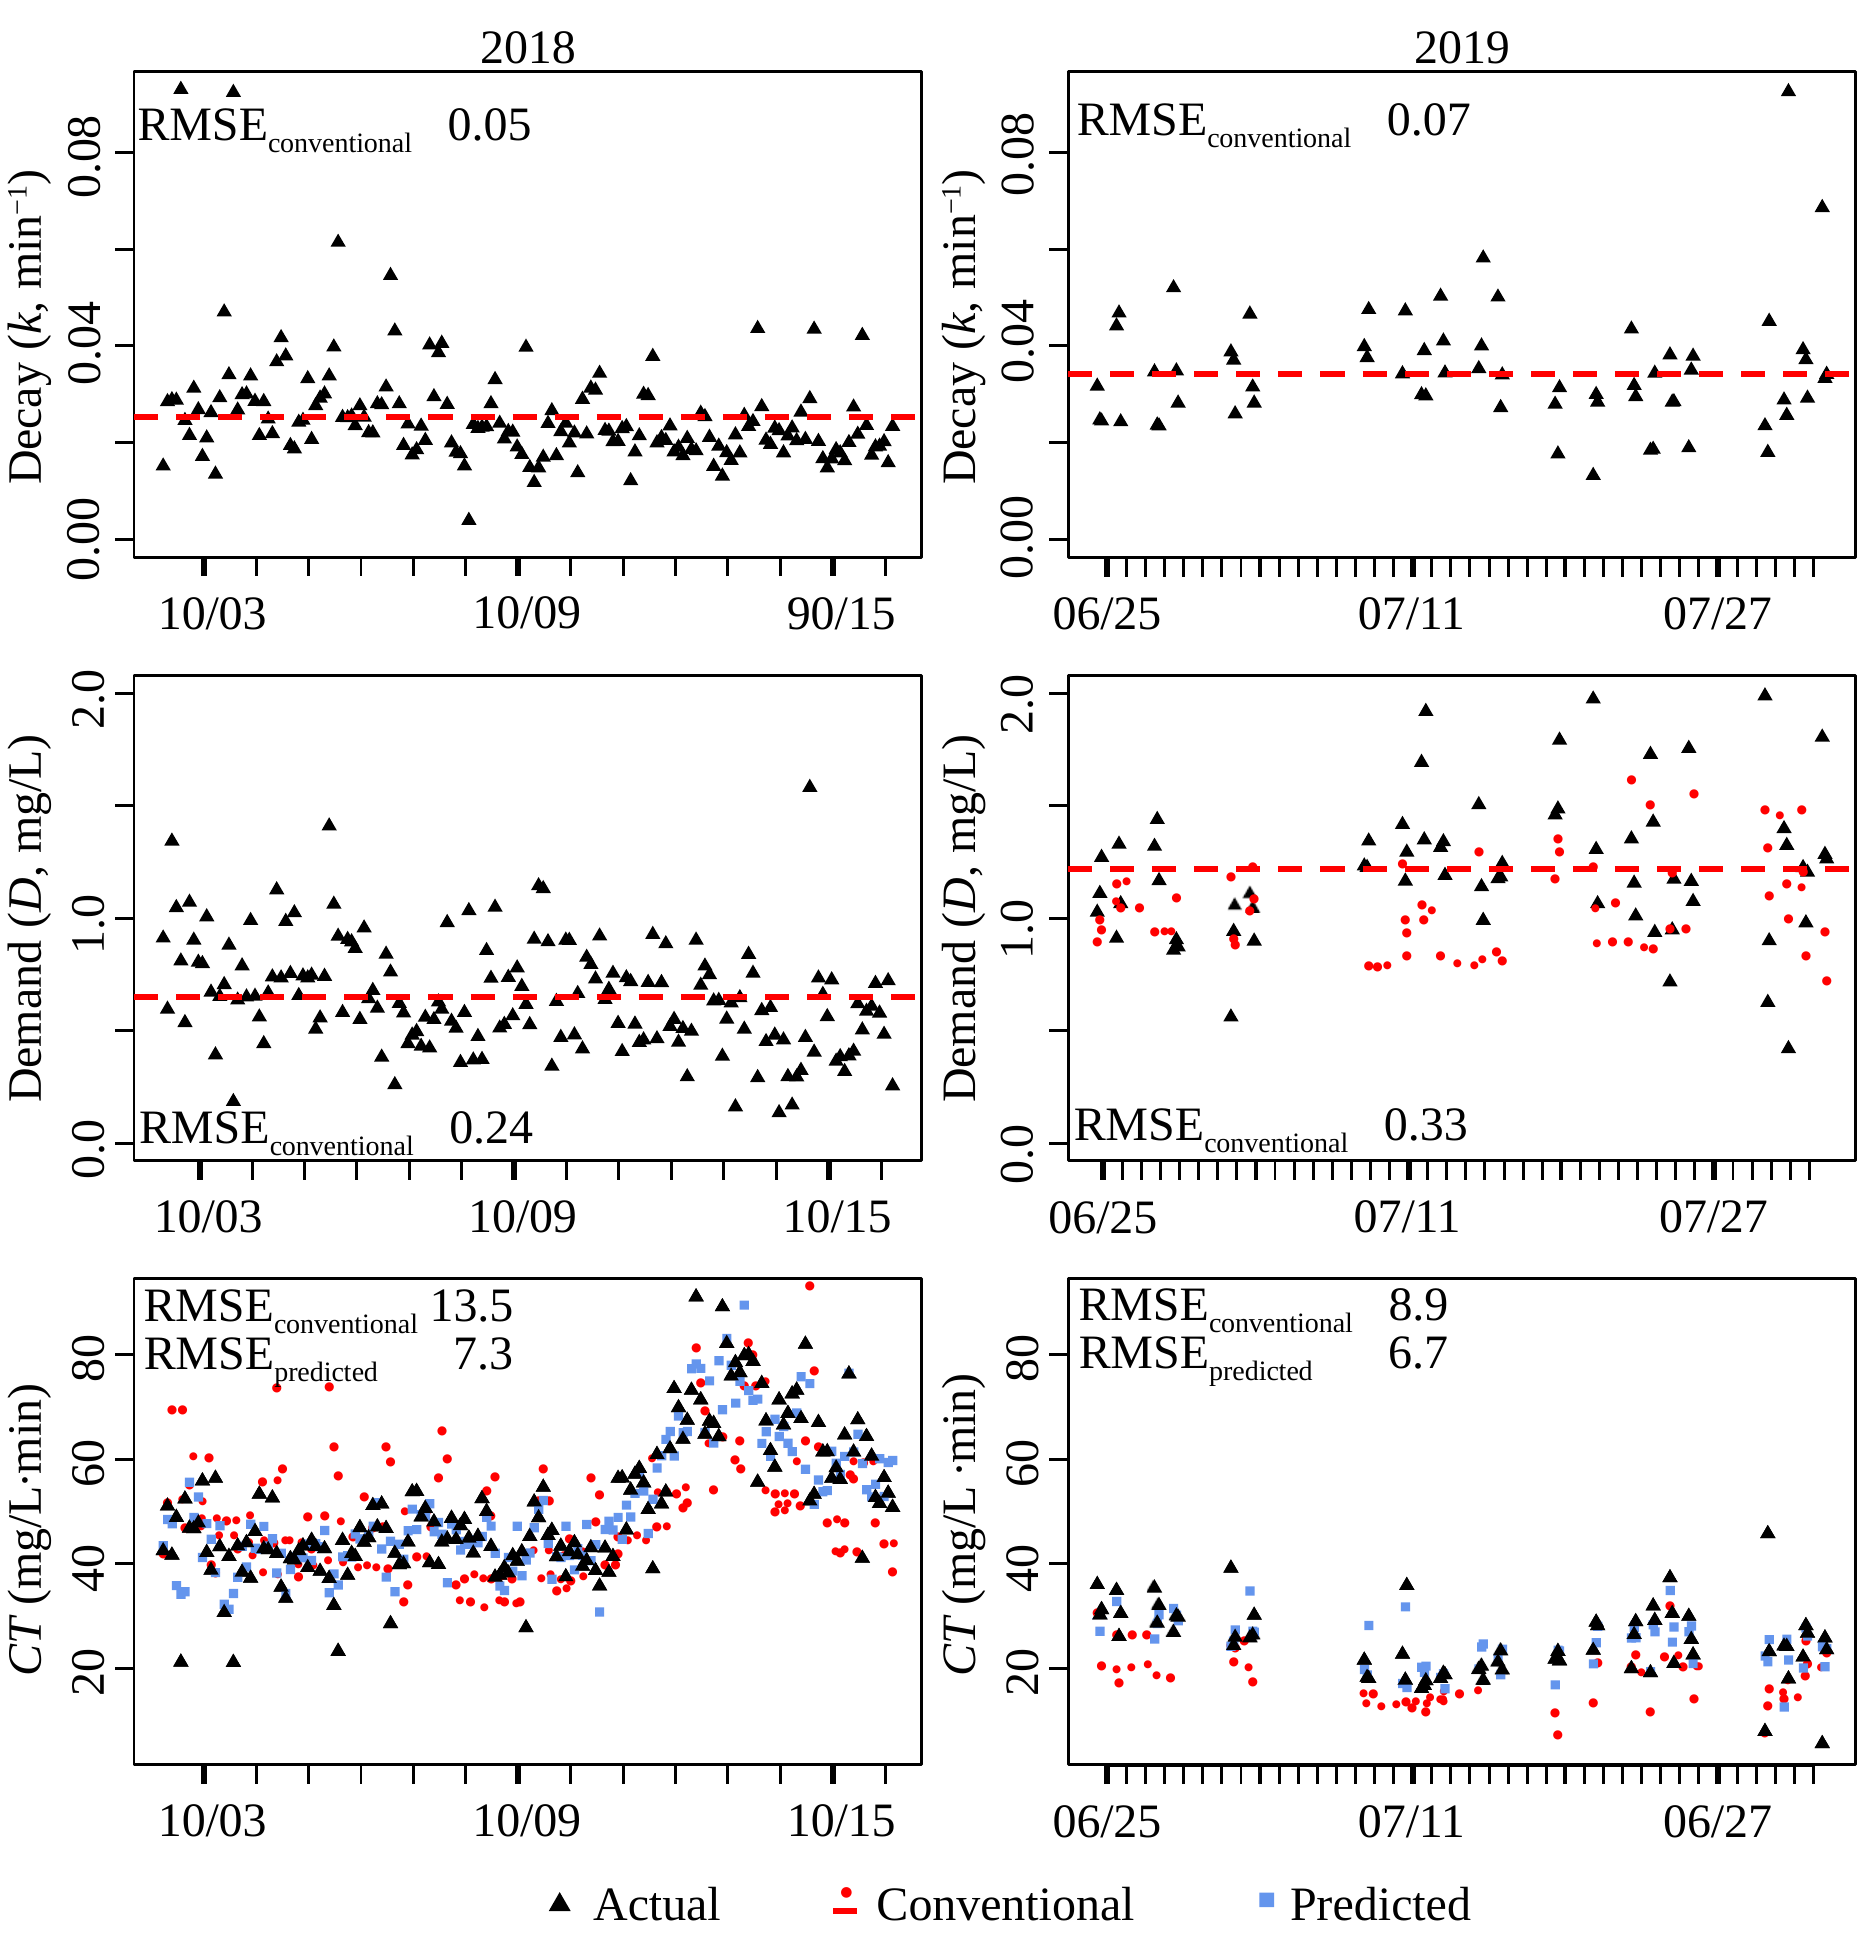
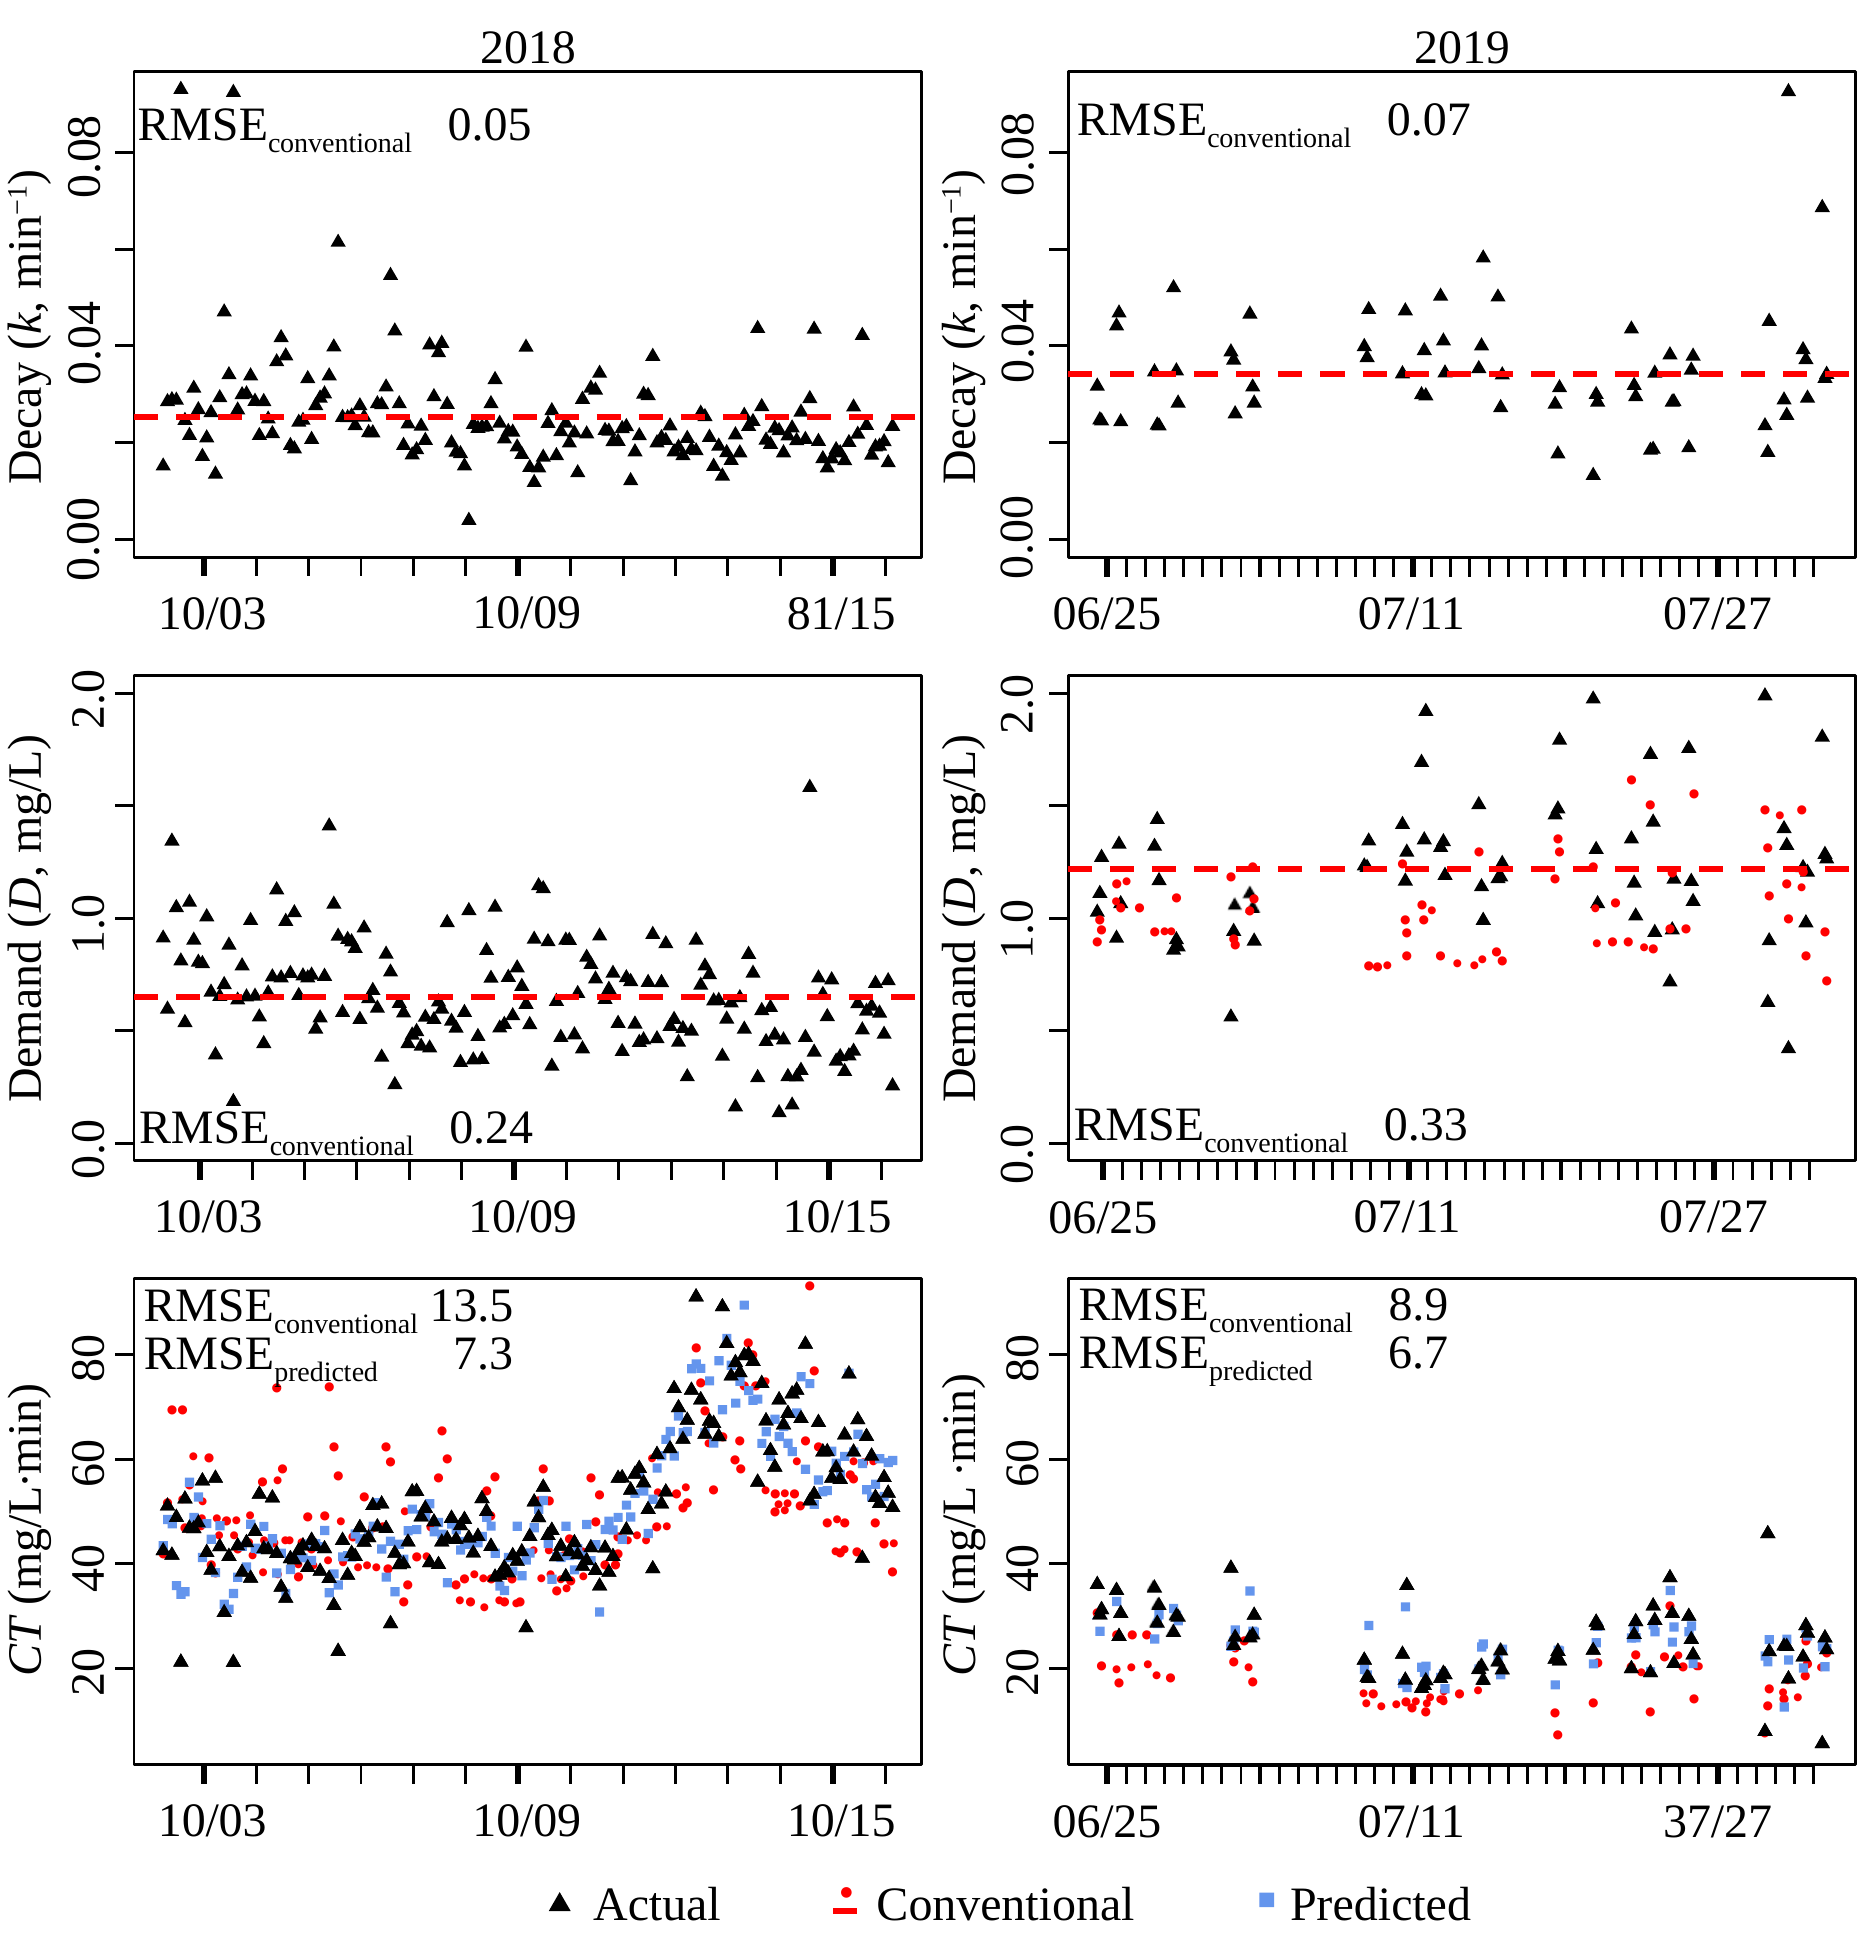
90/15: 90/15 -> 81/15
06/27: 06/27 -> 37/27
